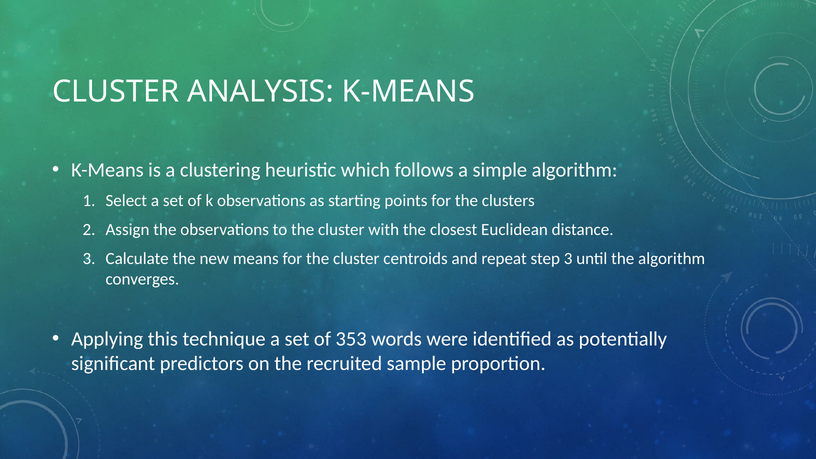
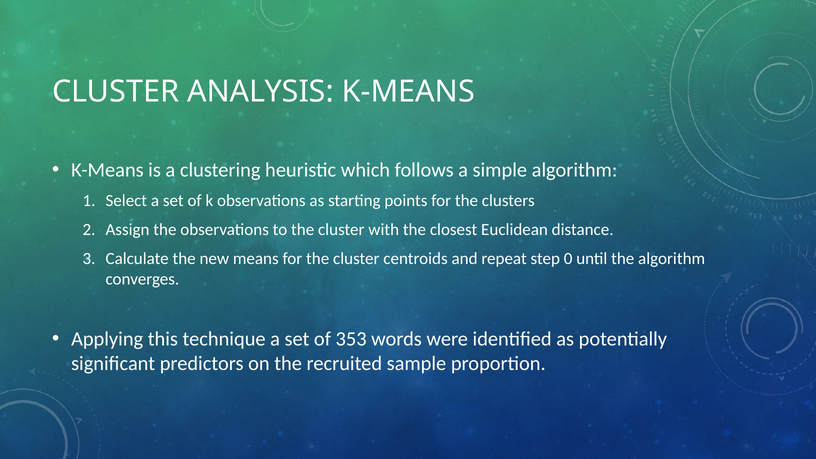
step 3: 3 -> 0
